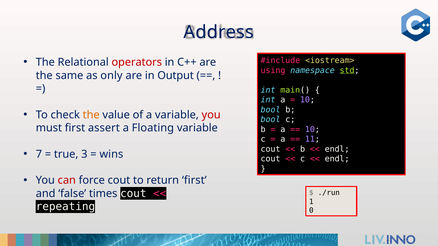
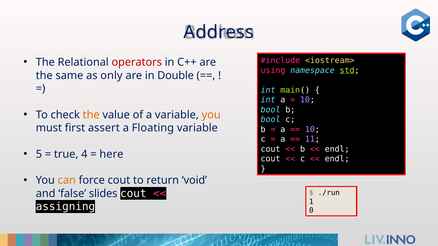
Output: Output -> Double
you at (211, 115) colour: red -> orange
7: 7 -> 5
3: 3 -> 4
wins: wins -> here
can colour: red -> orange
return first: first -> void
times: times -> slides
repeating: repeating -> assigning
